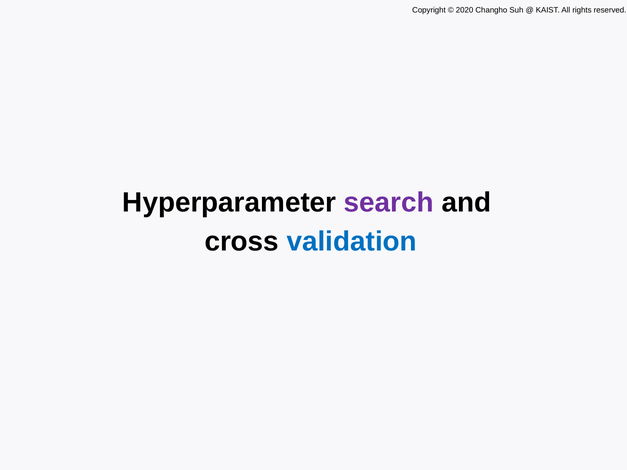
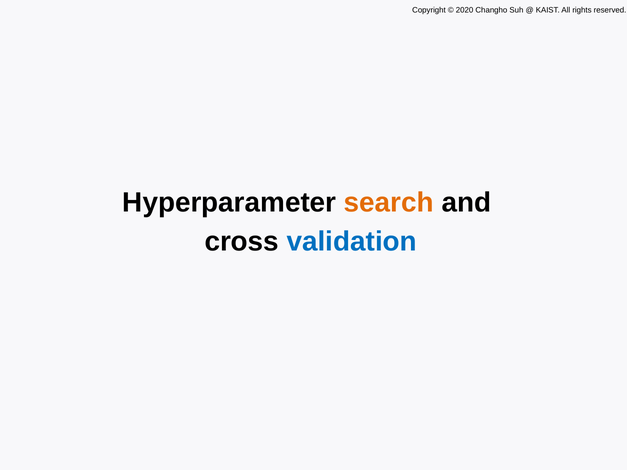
search colour: purple -> orange
